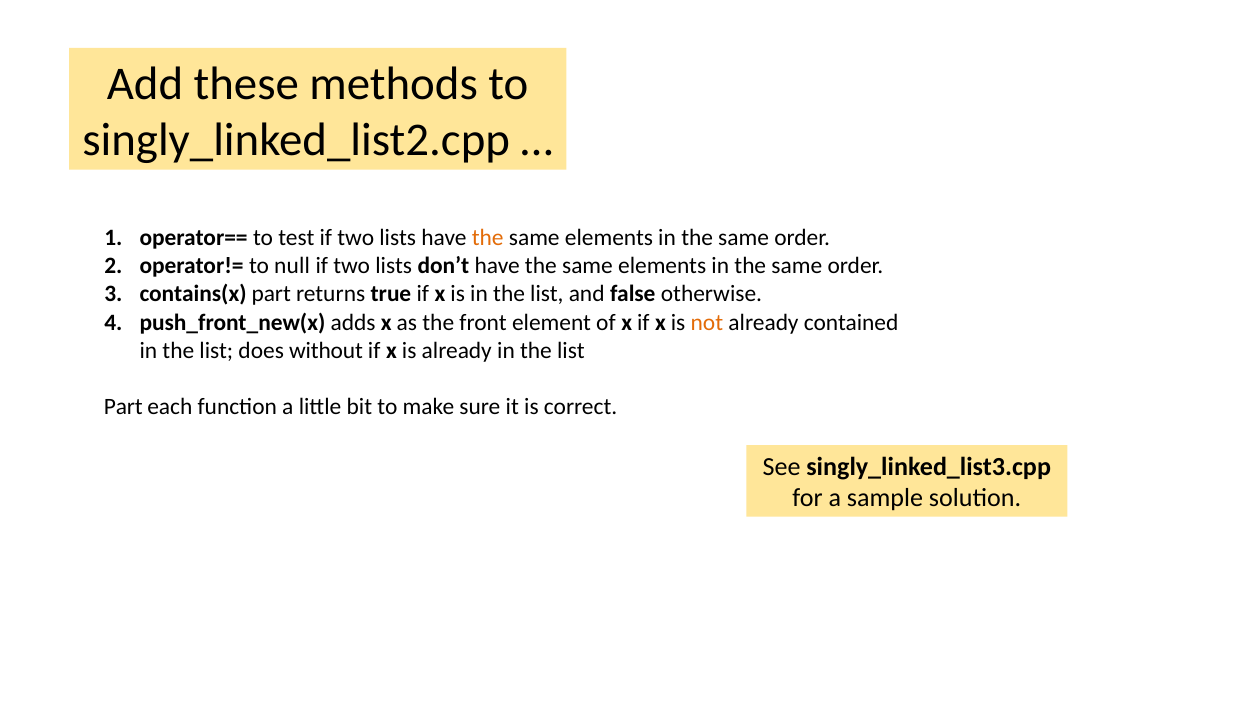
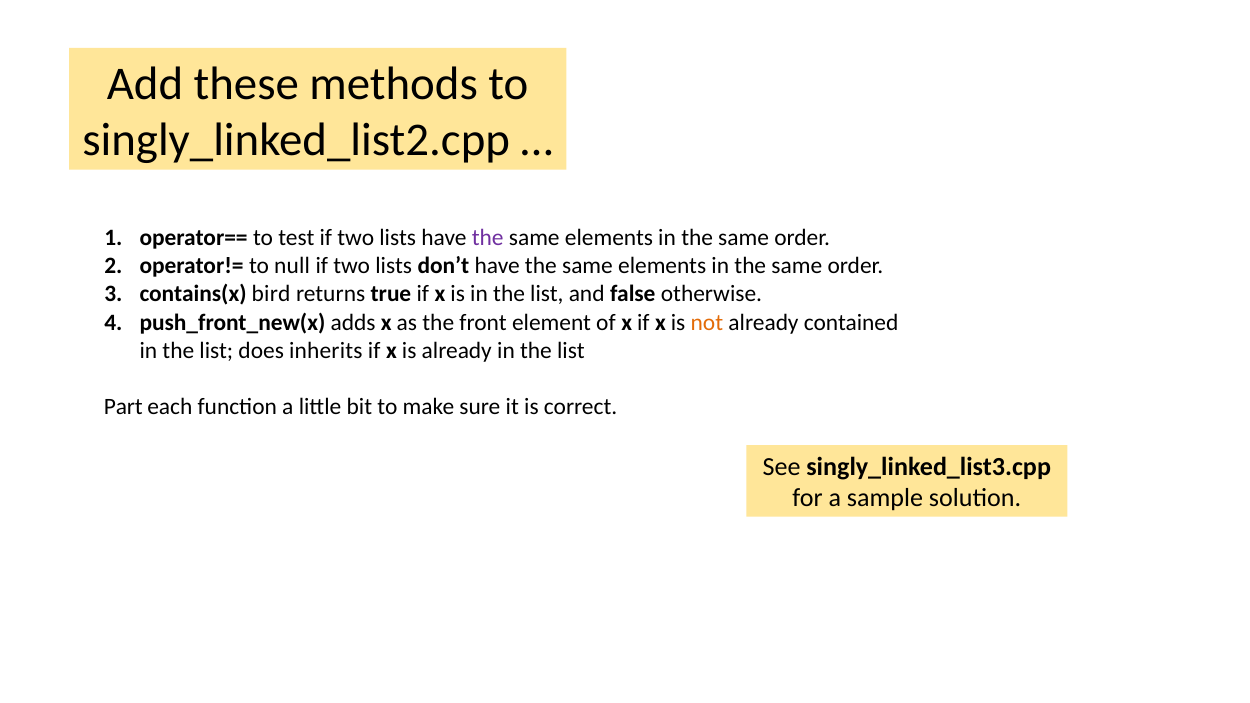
the at (488, 238) colour: orange -> purple
contains(x part: part -> bird
without: without -> inherits
